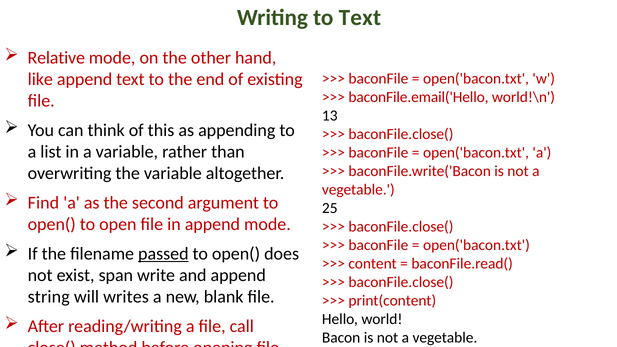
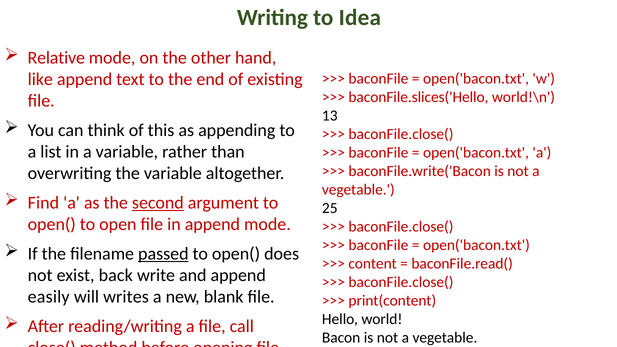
to Text: Text -> Idea
baconFile.email('Hello: baconFile.email('Hello -> baconFile.slices('Hello
second underline: none -> present
span: span -> back
string: string -> easily
